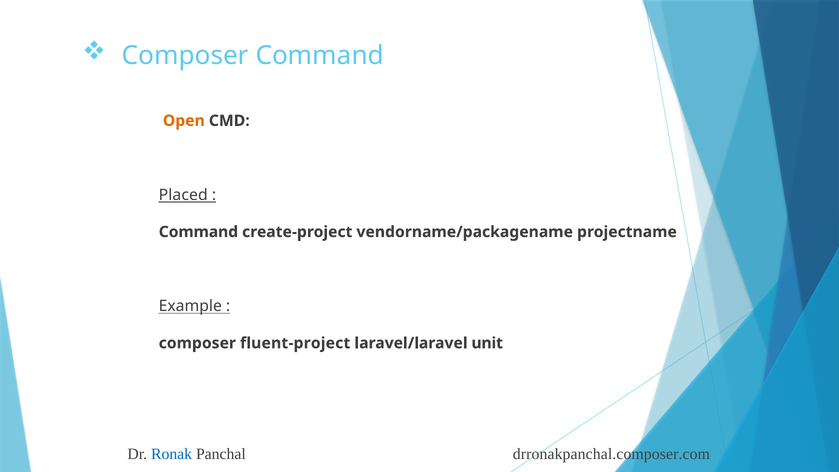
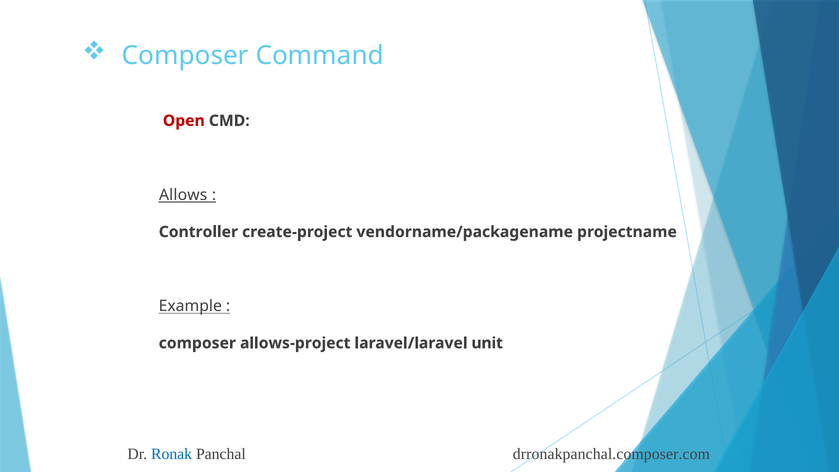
Open colour: orange -> red
Placed: Placed -> Allows
Command at (198, 232): Command -> Controller
fluent-project: fluent-project -> allows-project
